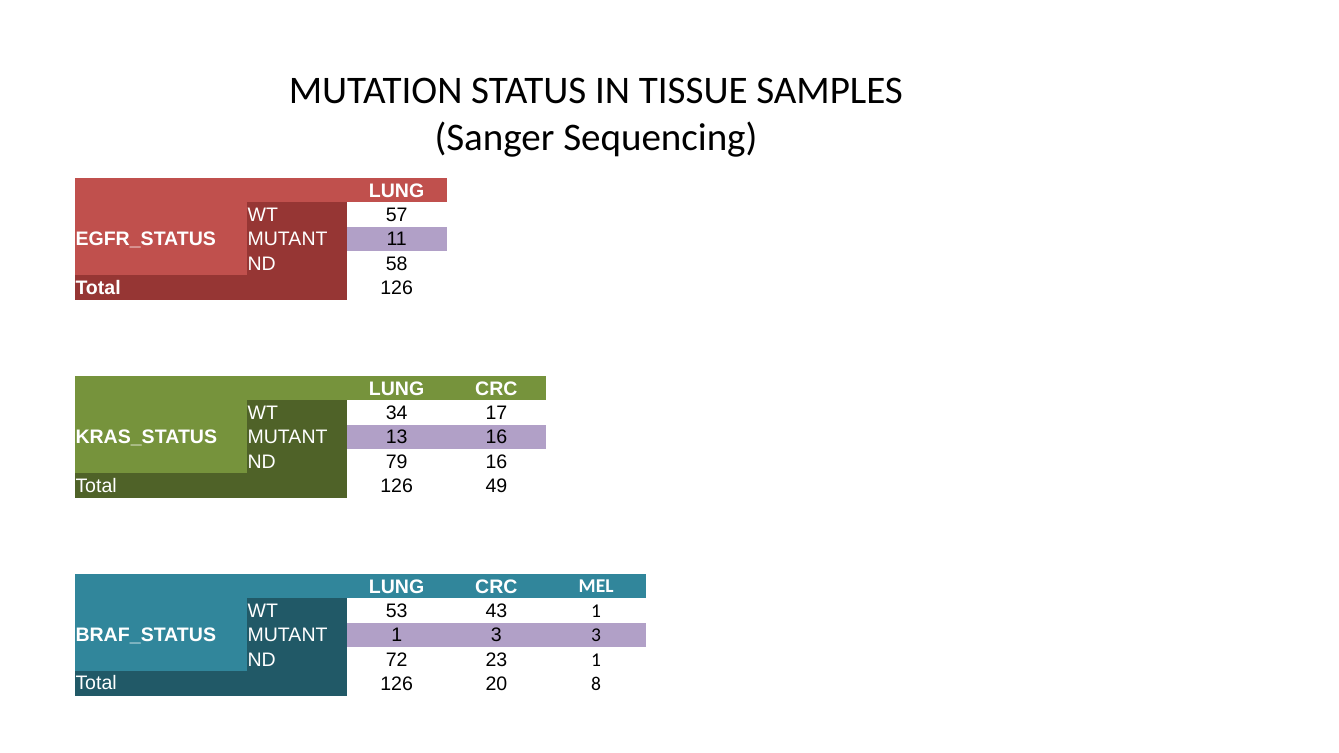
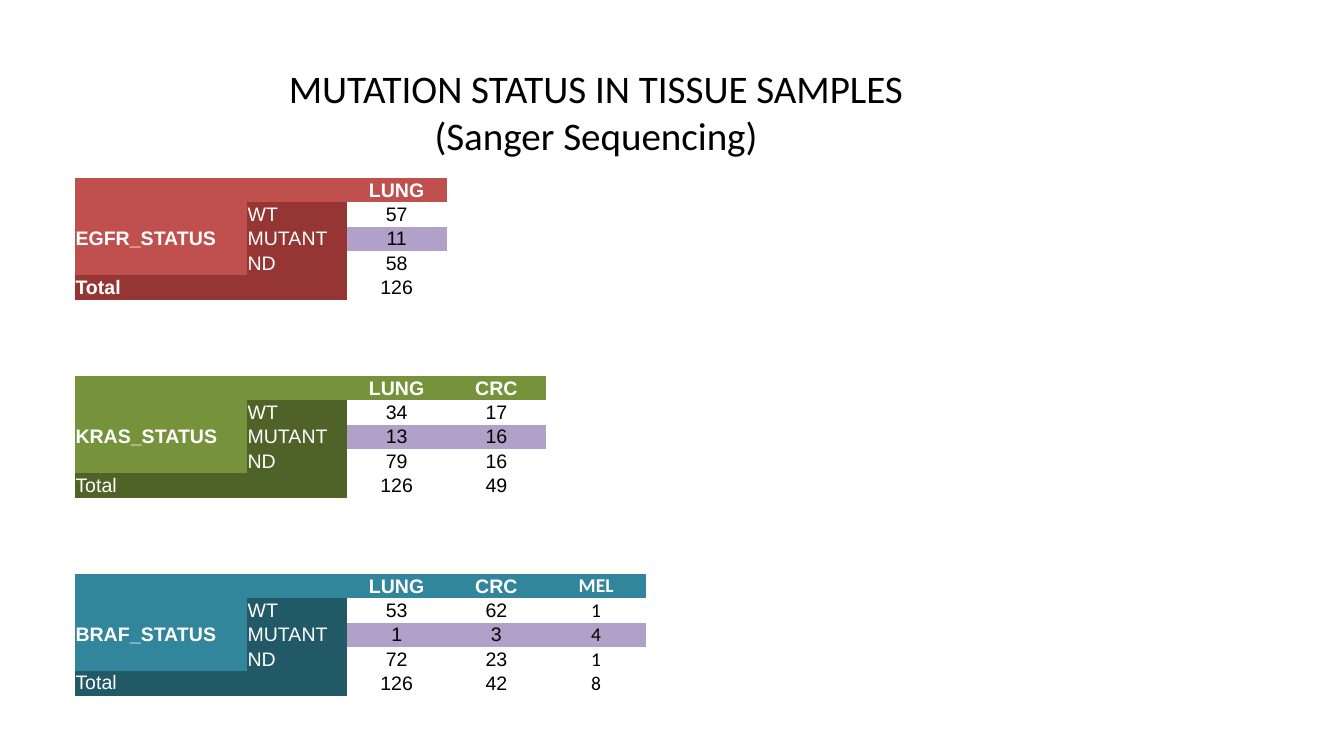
43: 43 -> 62
3 3: 3 -> 4
20: 20 -> 42
